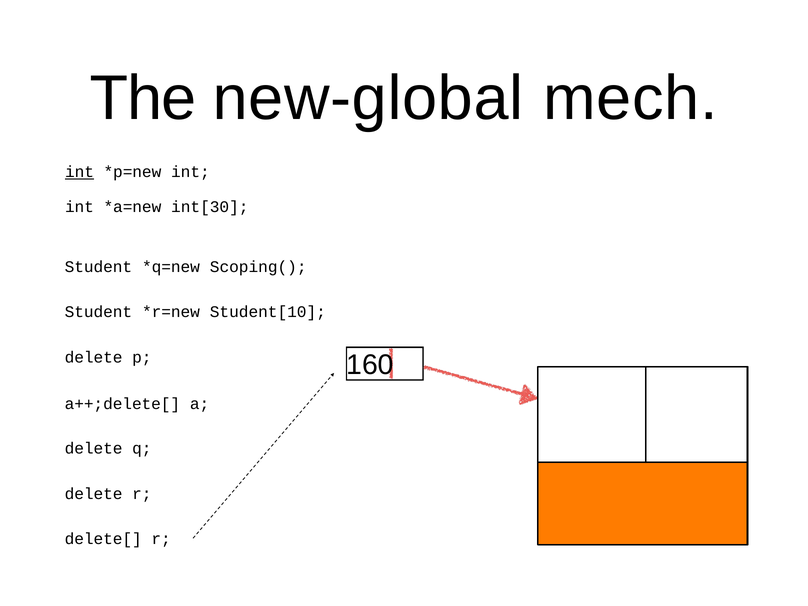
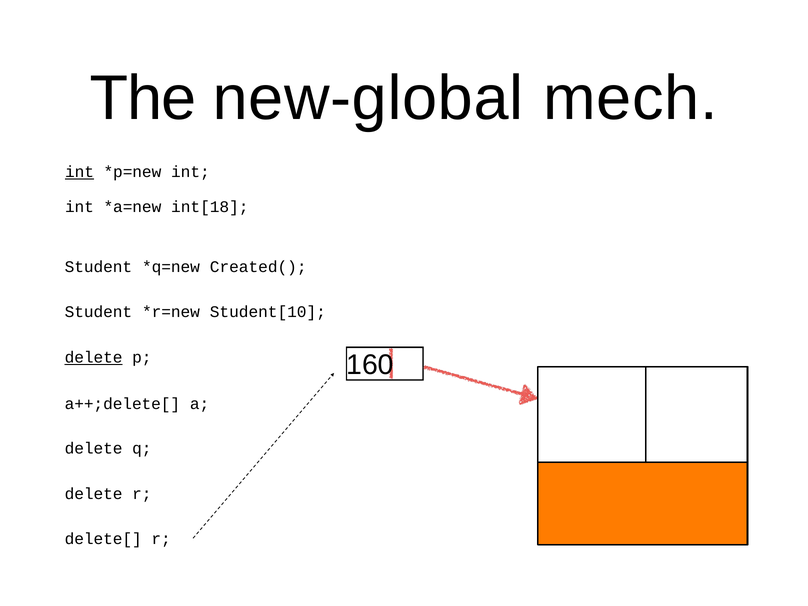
int[30: int[30 -> int[18
Scoping(: Scoping( -> Created(
delete at (94, 358) underline: none -> present
